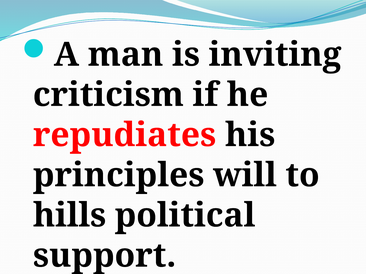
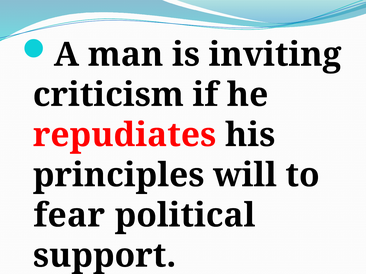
hills: hills -> fear
